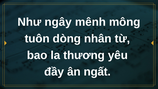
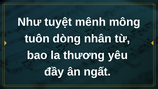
ngây: ngây -> tuyệt
